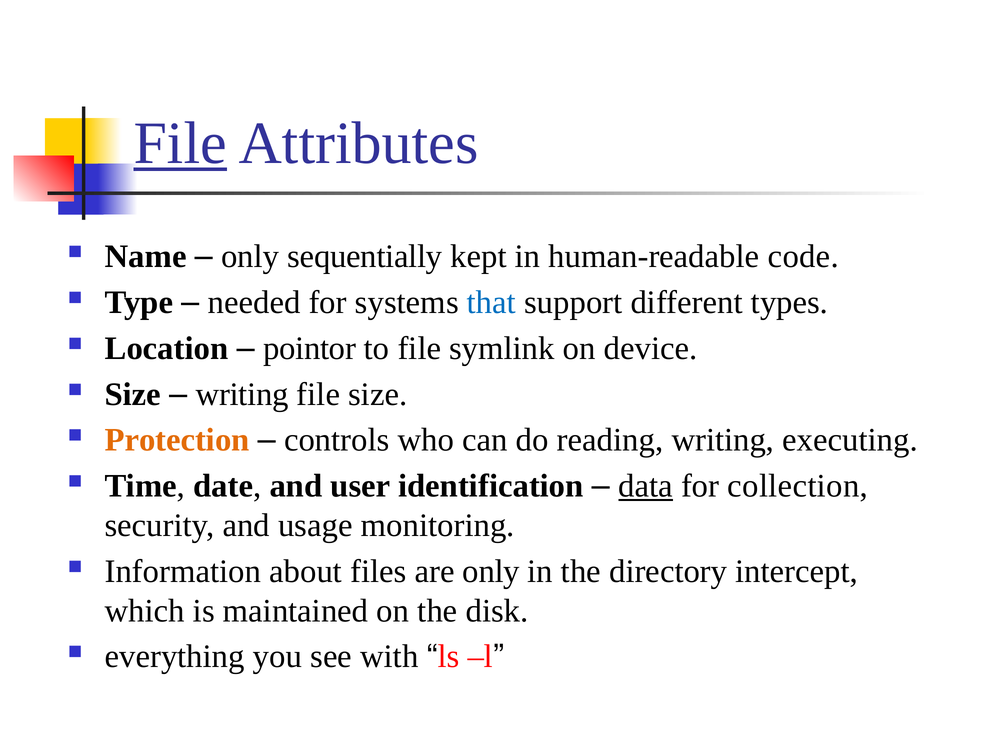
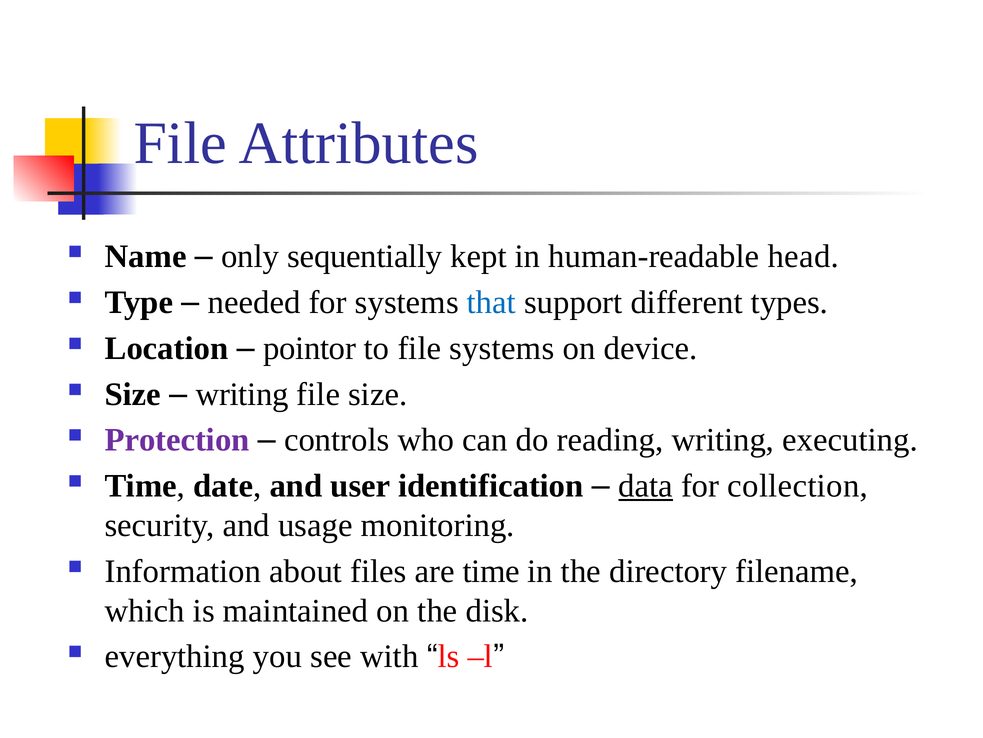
File at (180, 143) underline: present -> none
code: code -> head
file symlink: symlink -> systems
Protection colour: orange -> purple
are only: only -> time
intercept: intercept -> filename
